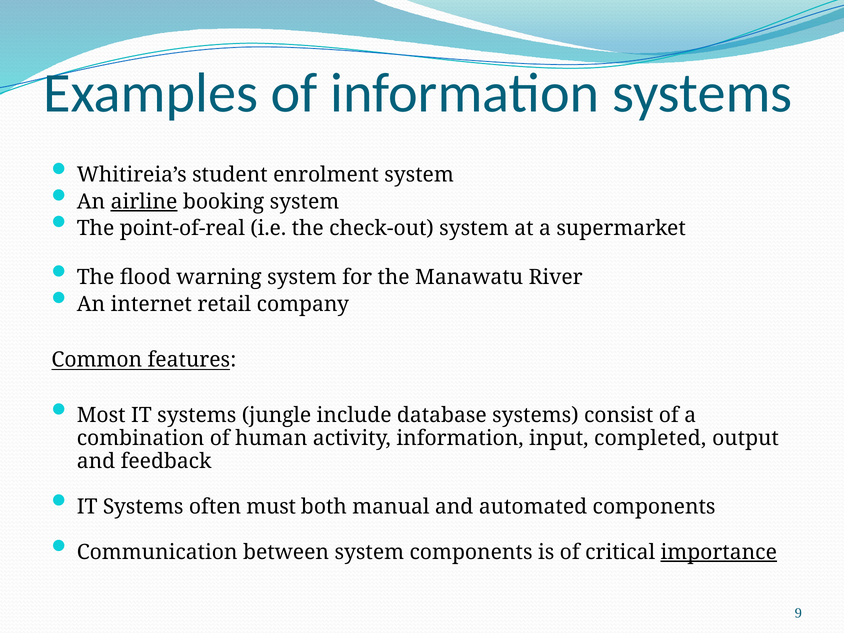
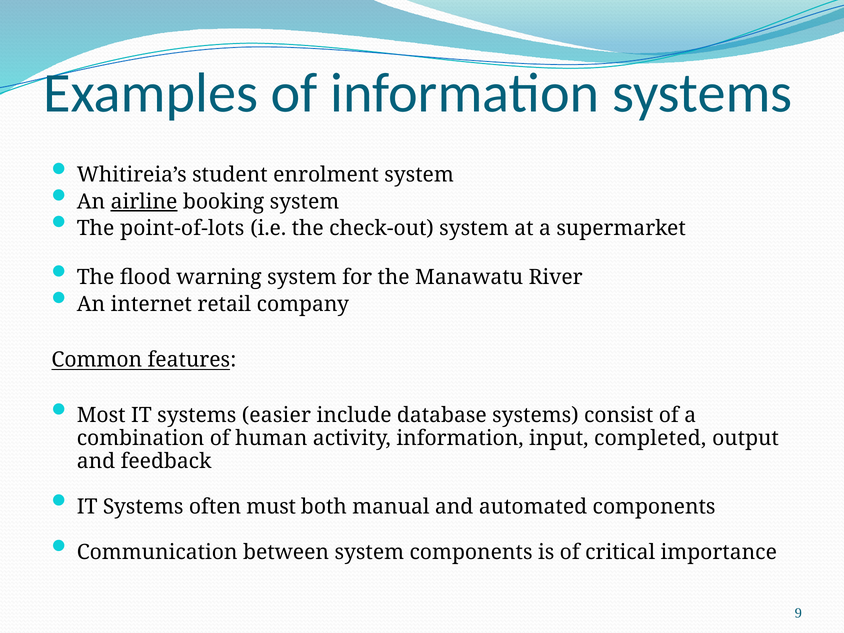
point-of-real: point-of-real -> point-of-lots
jungle: jungle -> easier
importance underline: present -> none
